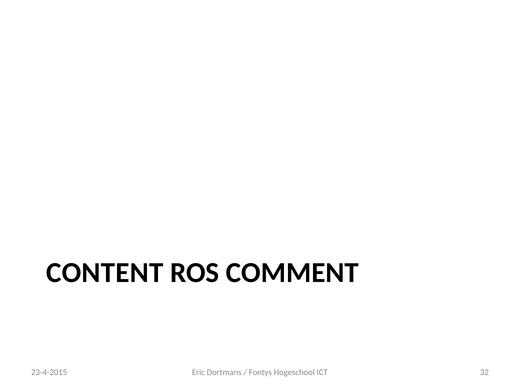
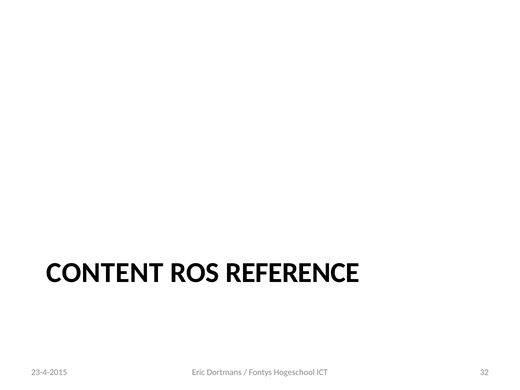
COMMENT: COMMENT -> REFERENCE
